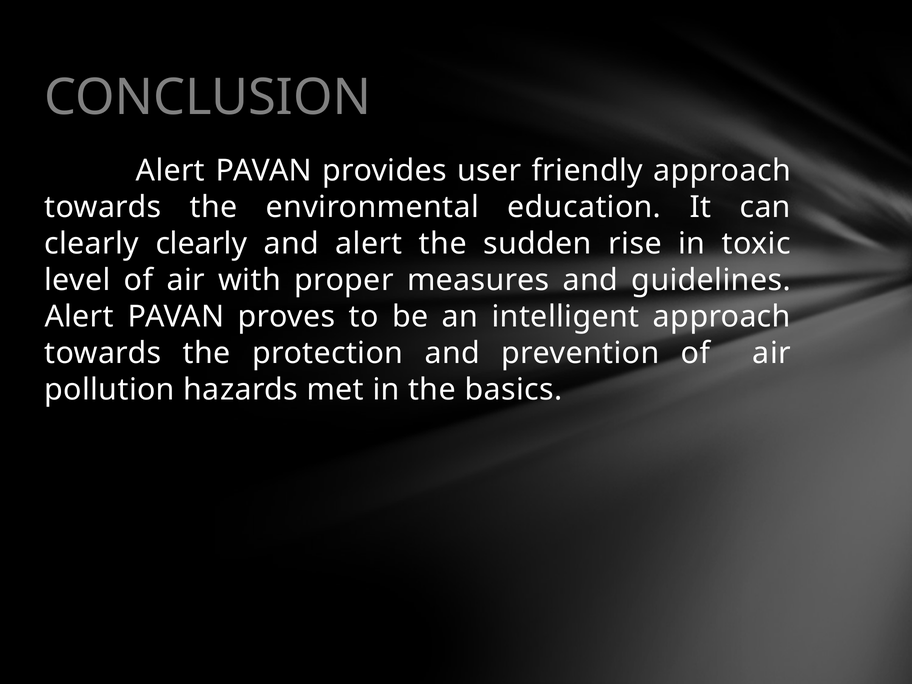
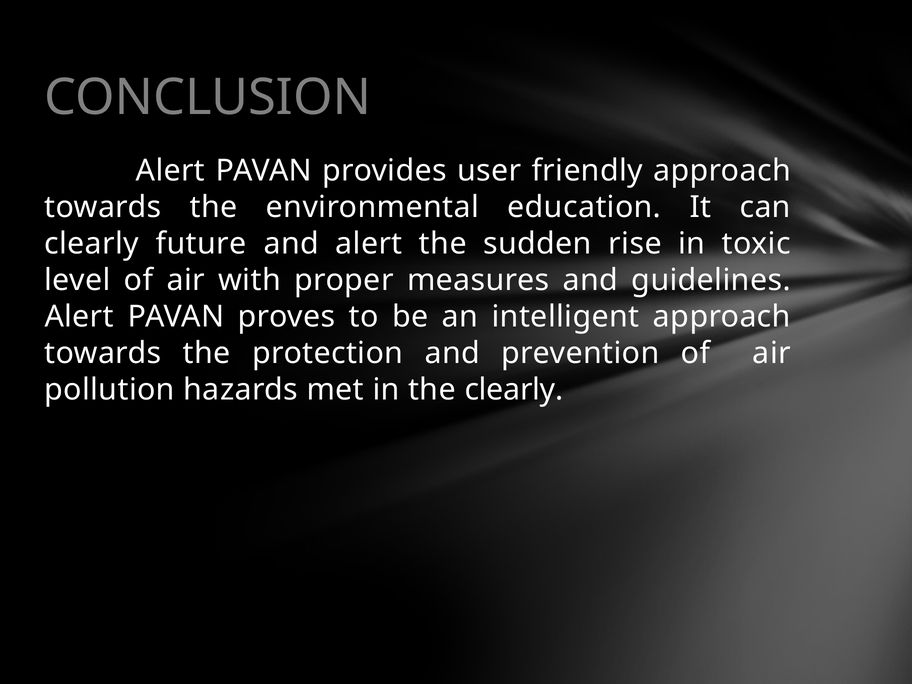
clearly clearly: clearly -> future
the basics: basics -> clearly
